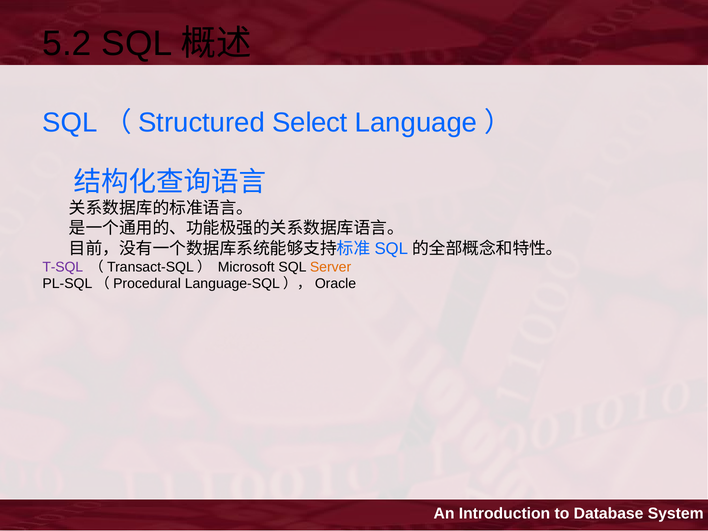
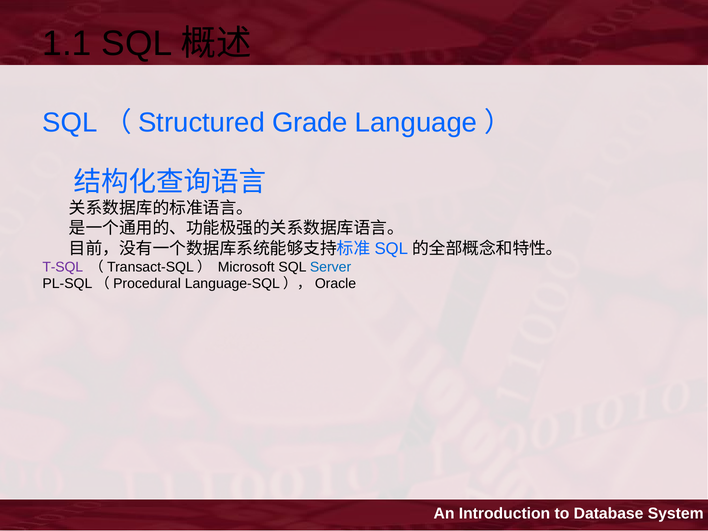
5.2: 5.2 -> 1.1
Select: Select -> Grade
Server colour: orange -> blue
